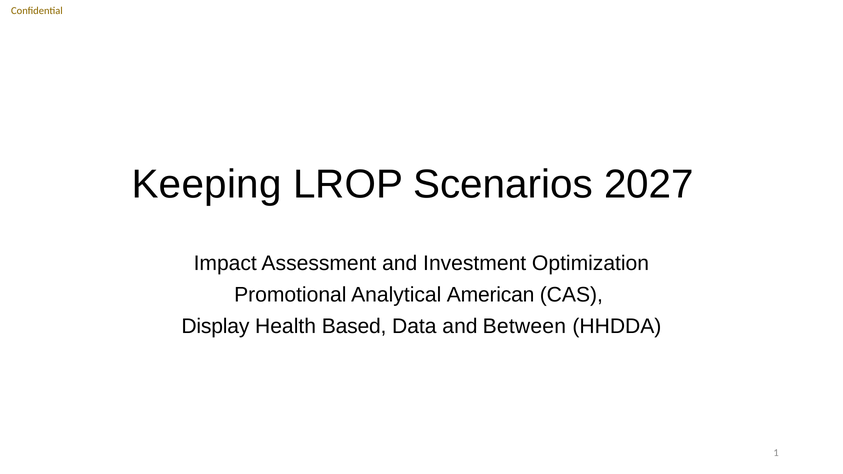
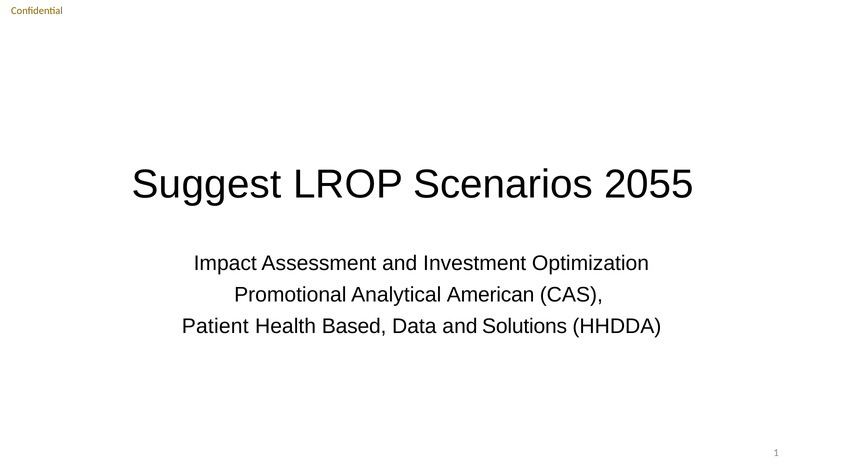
Keeping: Keeping -> Suggest
2027: 2027 -> 2055
Display: Display -> Patient
Between: Between -> Solutions
